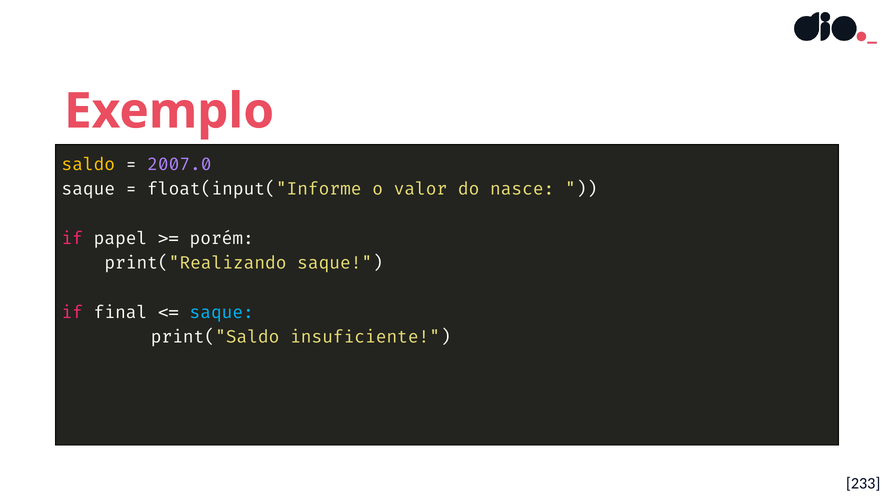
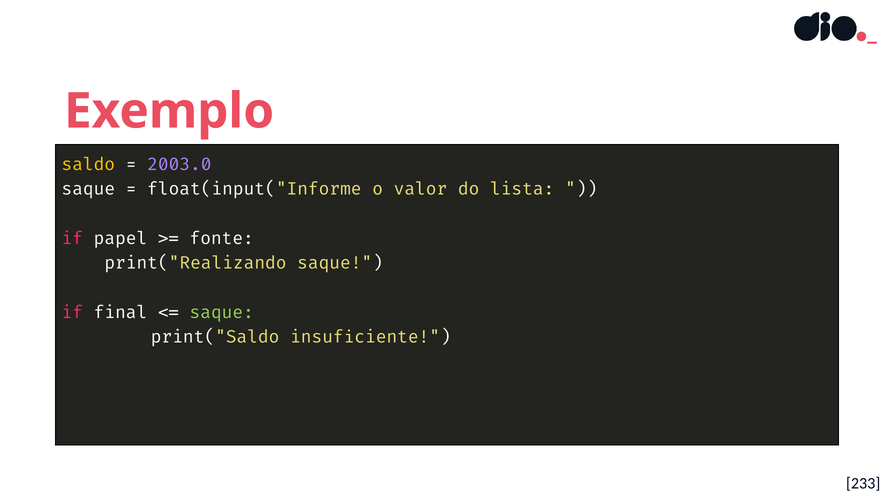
2007.0: 2007.0 -> 2003.0
nasce: nasce -> lista
porém: porém -> fonte
saque at (222, 313) colour: light blue -> light green
